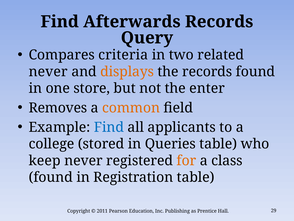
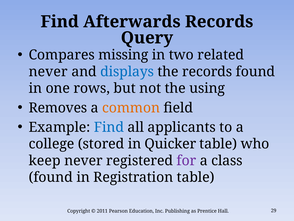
criteria: criteria -> missing
displays colour: orange -> blue
store: store -> rows
enter: enter -> using
Queries: Queries -> Quicker
for colour: orange -> purple
